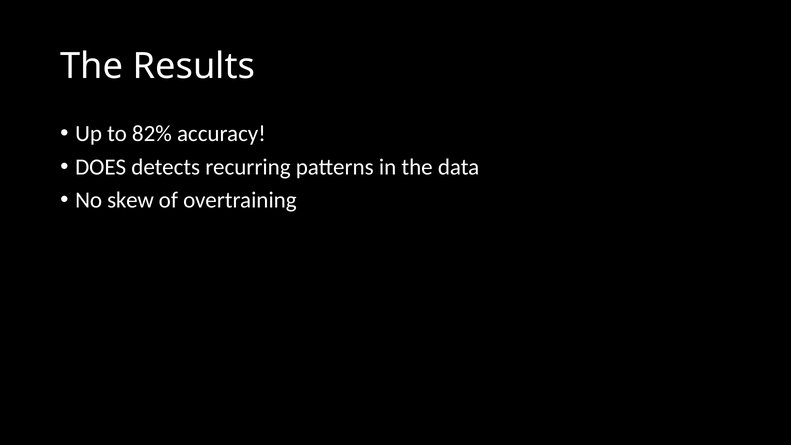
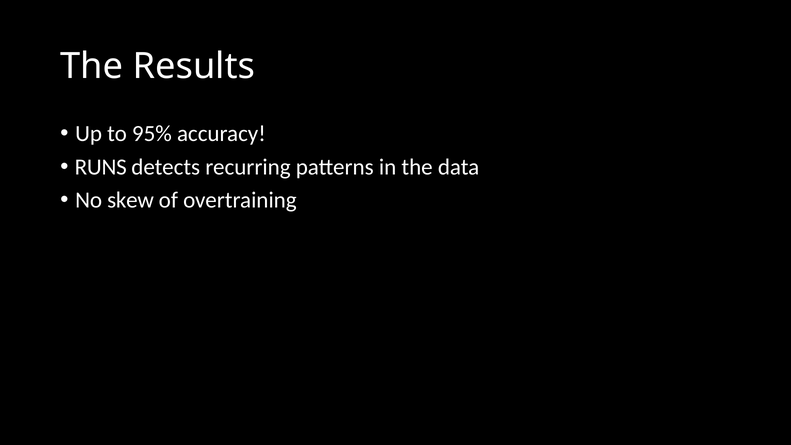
82%: 82% -> 95%
DOES: DOES -> RUNS
